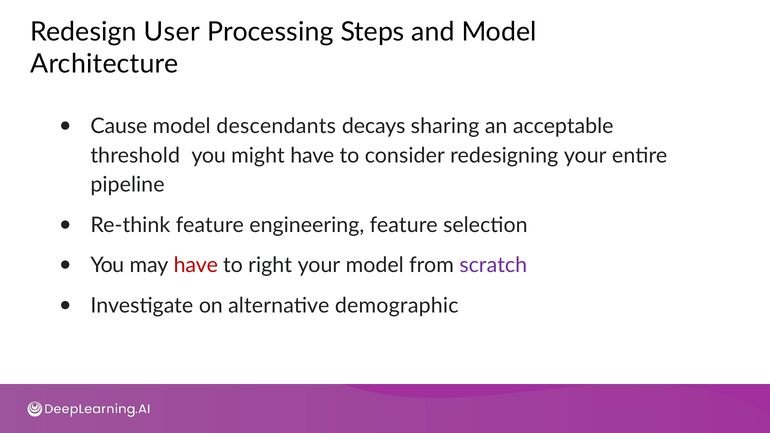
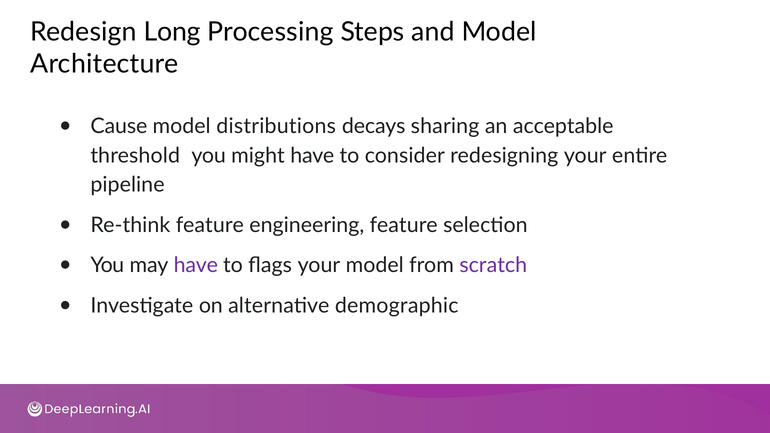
User: User -> Long
descendants: descendants -> distributions
have at (196, 265) colour: red -> purple
right: right -> ﬂags
